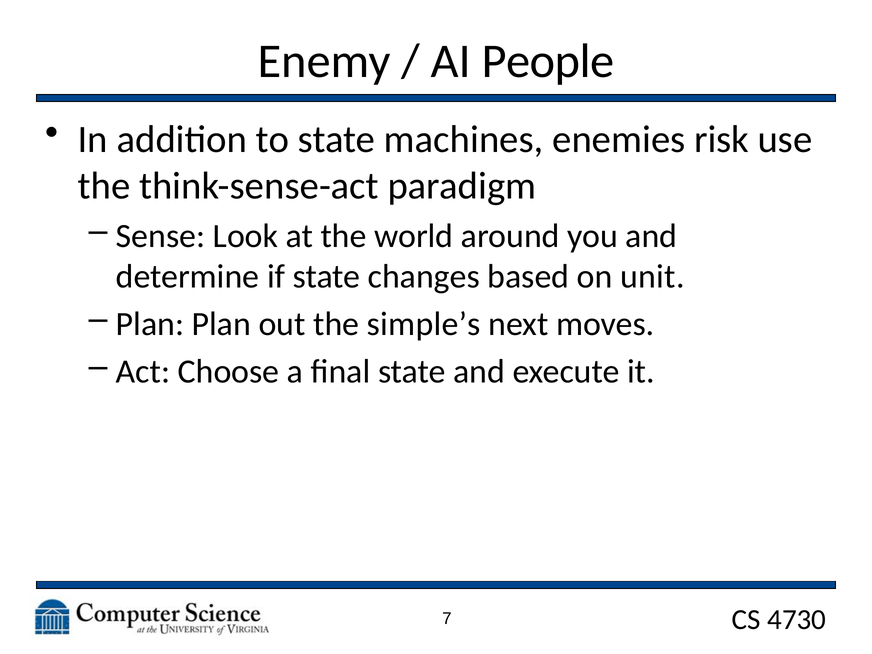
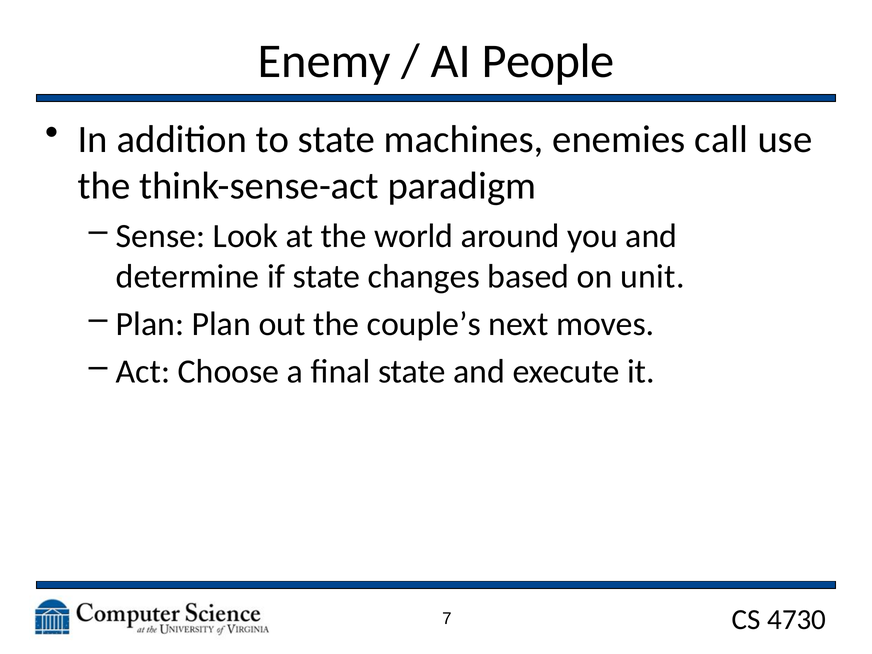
risk: risk -> call
simple’s: simple’s -> couple’s
